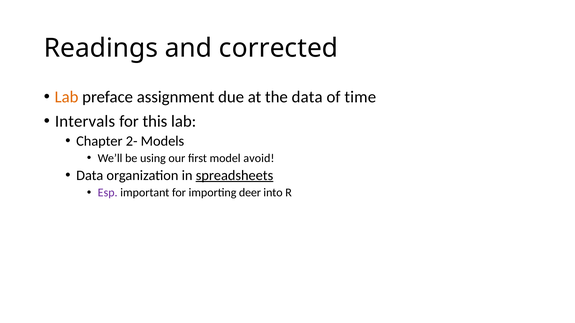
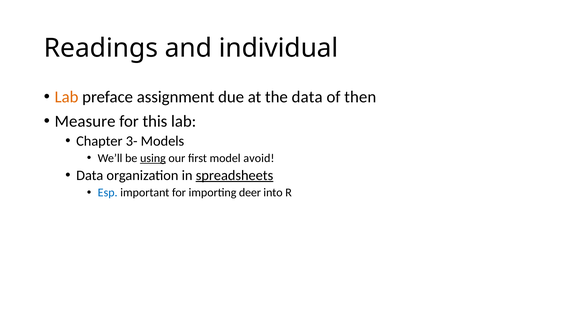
corrected: corrected -> individual
time: time -> then
Intervals: Intervals -> Measure
2-: 2- -> 3-
using underline: none -> present
Esp colour: purple -> blue
